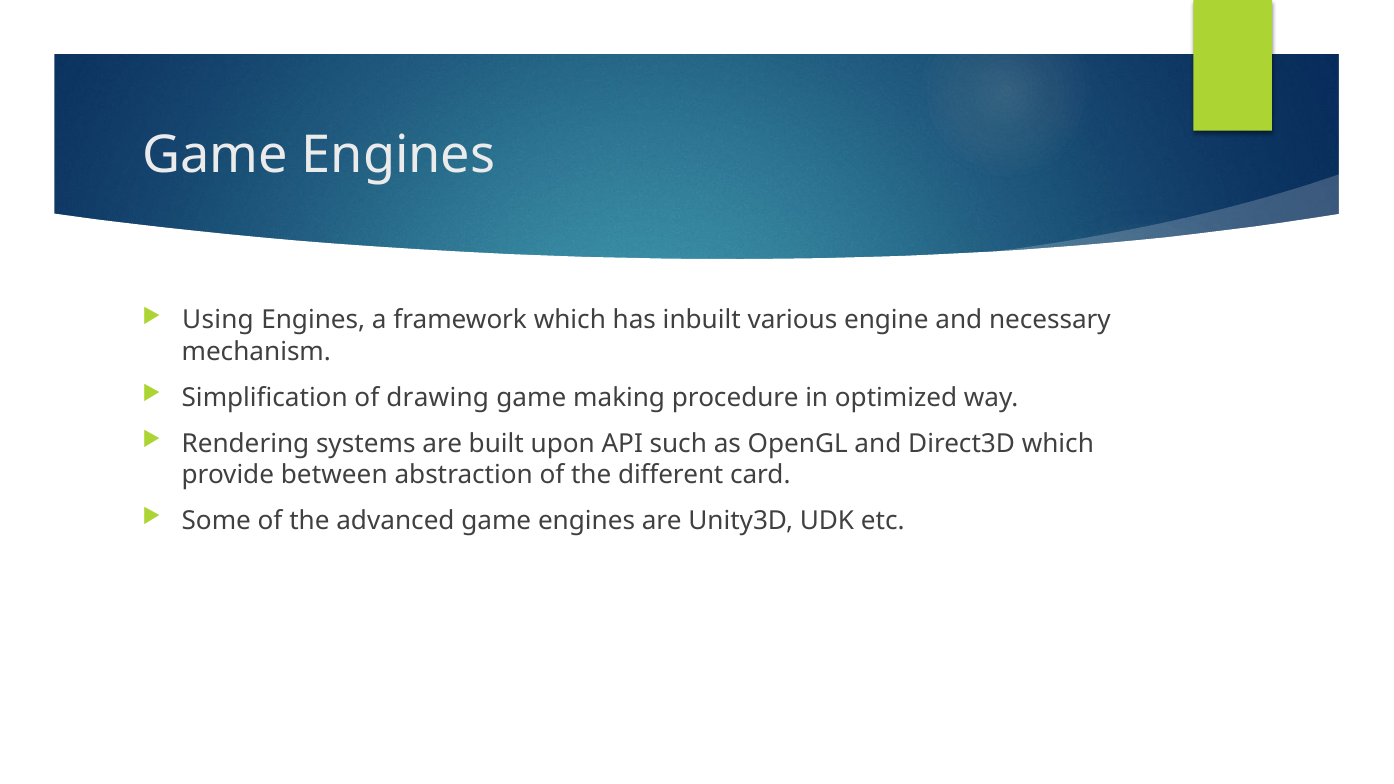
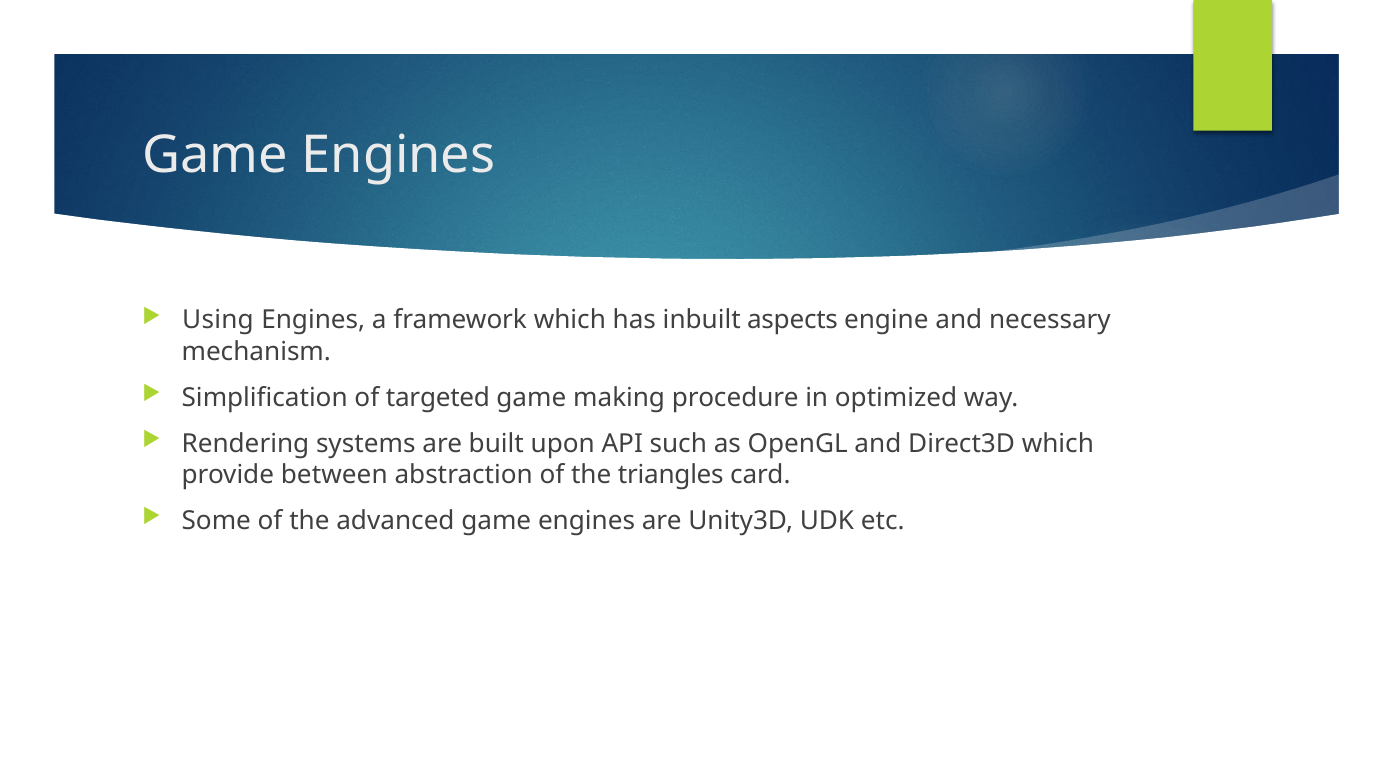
various: various -> aspects
drawing: drawing -> targeted
different: different -> triangles
